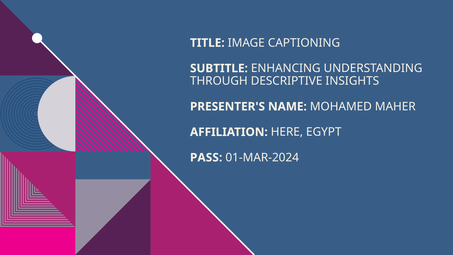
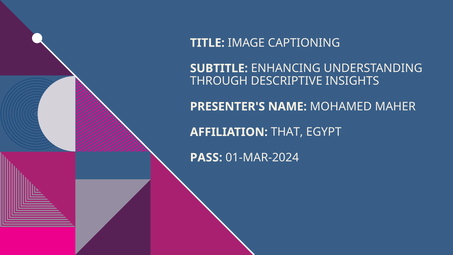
HERE: HERE -> THAT
